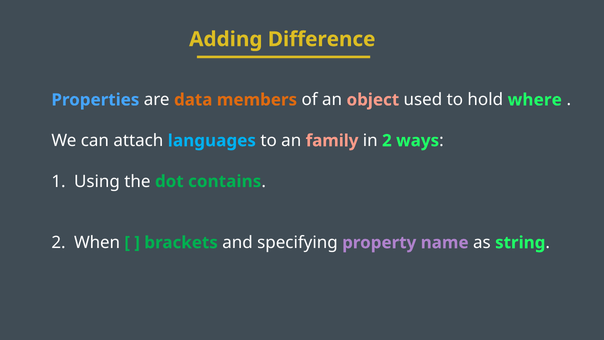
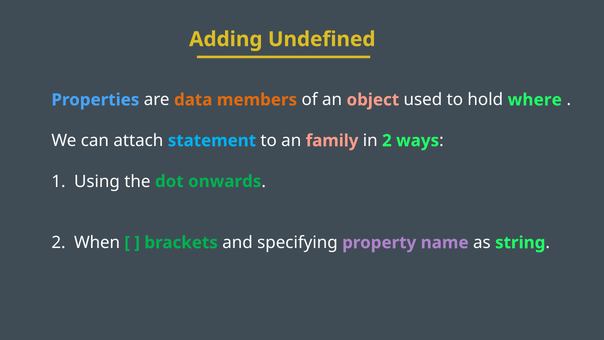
Difference: Difference -> Undefined
languages: languages -> statement
contains: contains -> onwards
